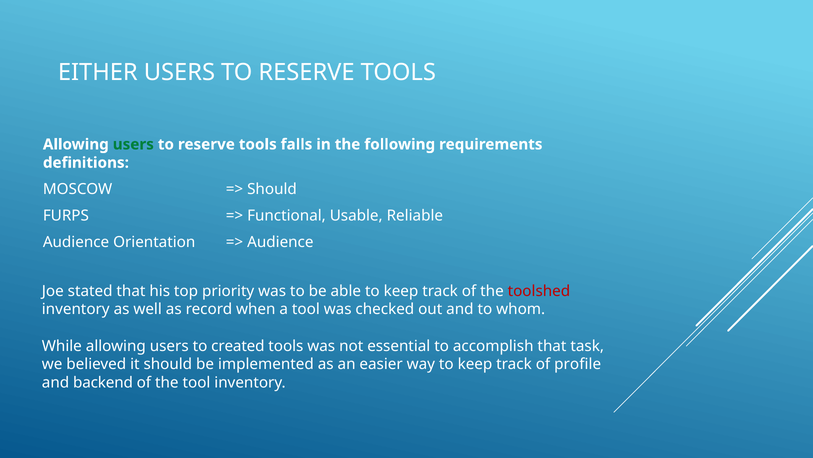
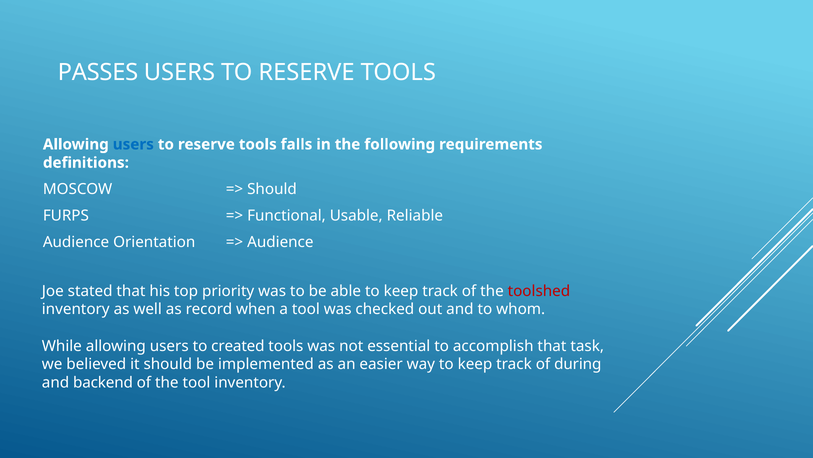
EITHER: EITHER -> PASSES
users at (133, 144) colour: green -> blue
profile: profile -> during
